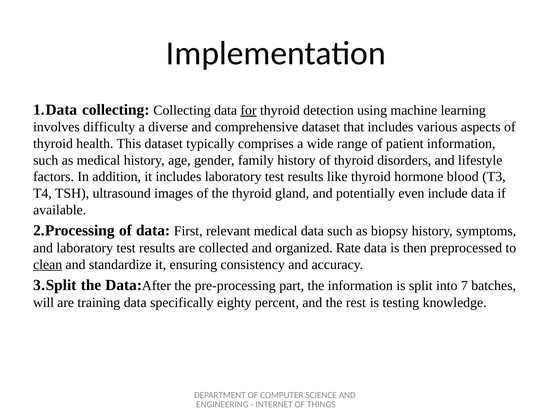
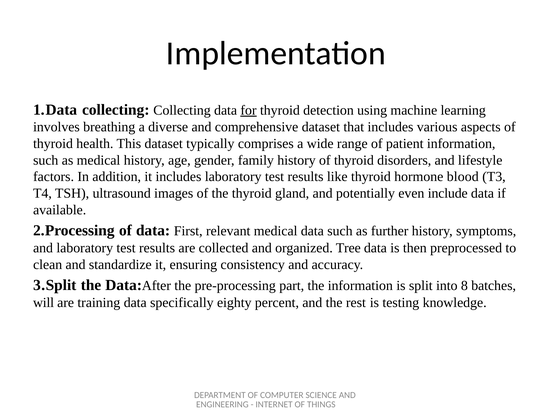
difficulty: difficulty -> breathing
biopsy: biopsy -> further
Rate: Rate -> Tree
clean underline: present -> none
7: 7 -> 8
